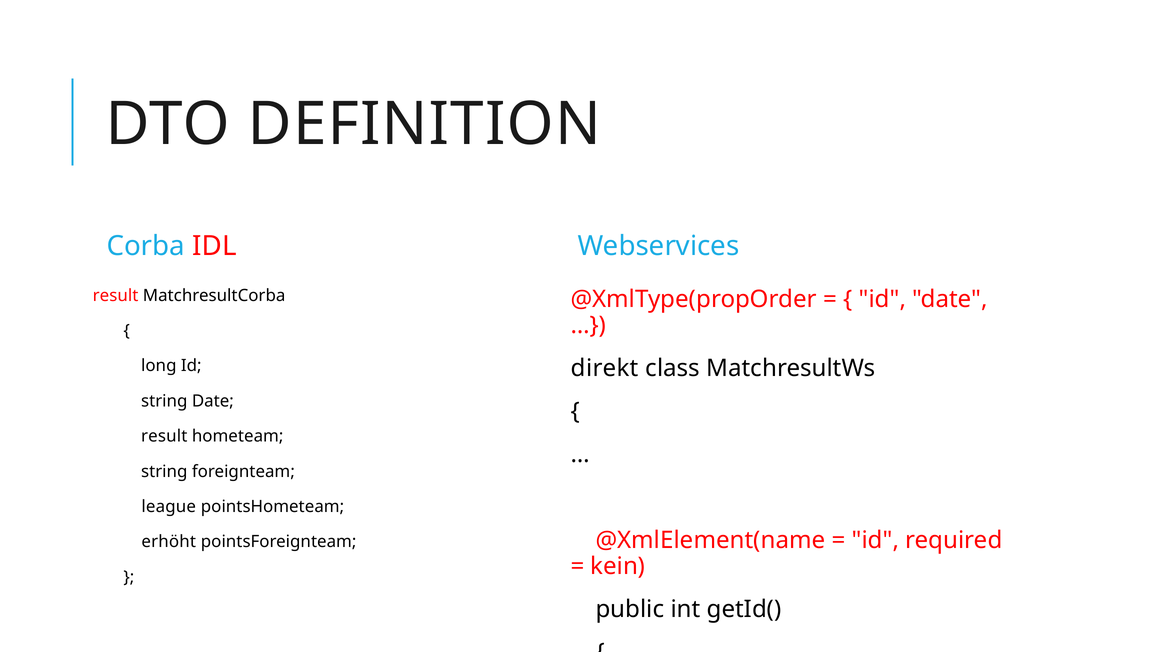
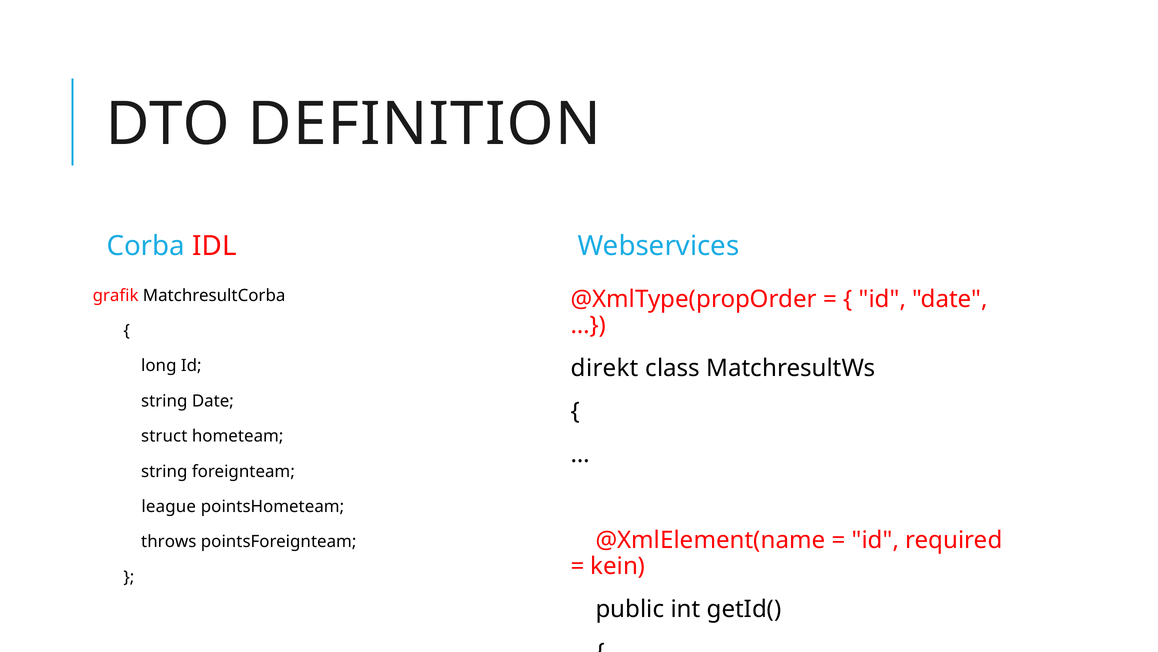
result at (116, 295): result -> grafik
result at (164, 436): result -> struct
erhöht: erhöht -> throws
